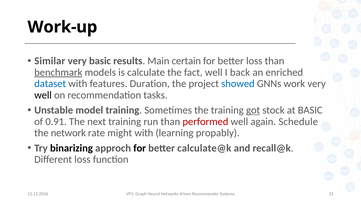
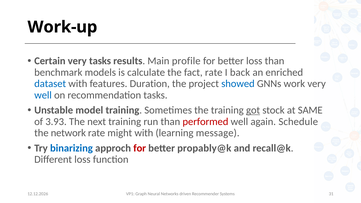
Similar: Similar -> Certain
very basic: basic -> tasks
certain: certain -> profile
benchmark underline: present -> none
fact well: well -> rate
well at (43, 95) colour: black -> blue
at BASIC: BASIC -> SAME
0.91: 0.91 -> 3.93
propably: propably -> message
binarizing colour: black -> blue
for at (140, 148) colour: black -> red
calculate@k: calculate@k -> propably@k
